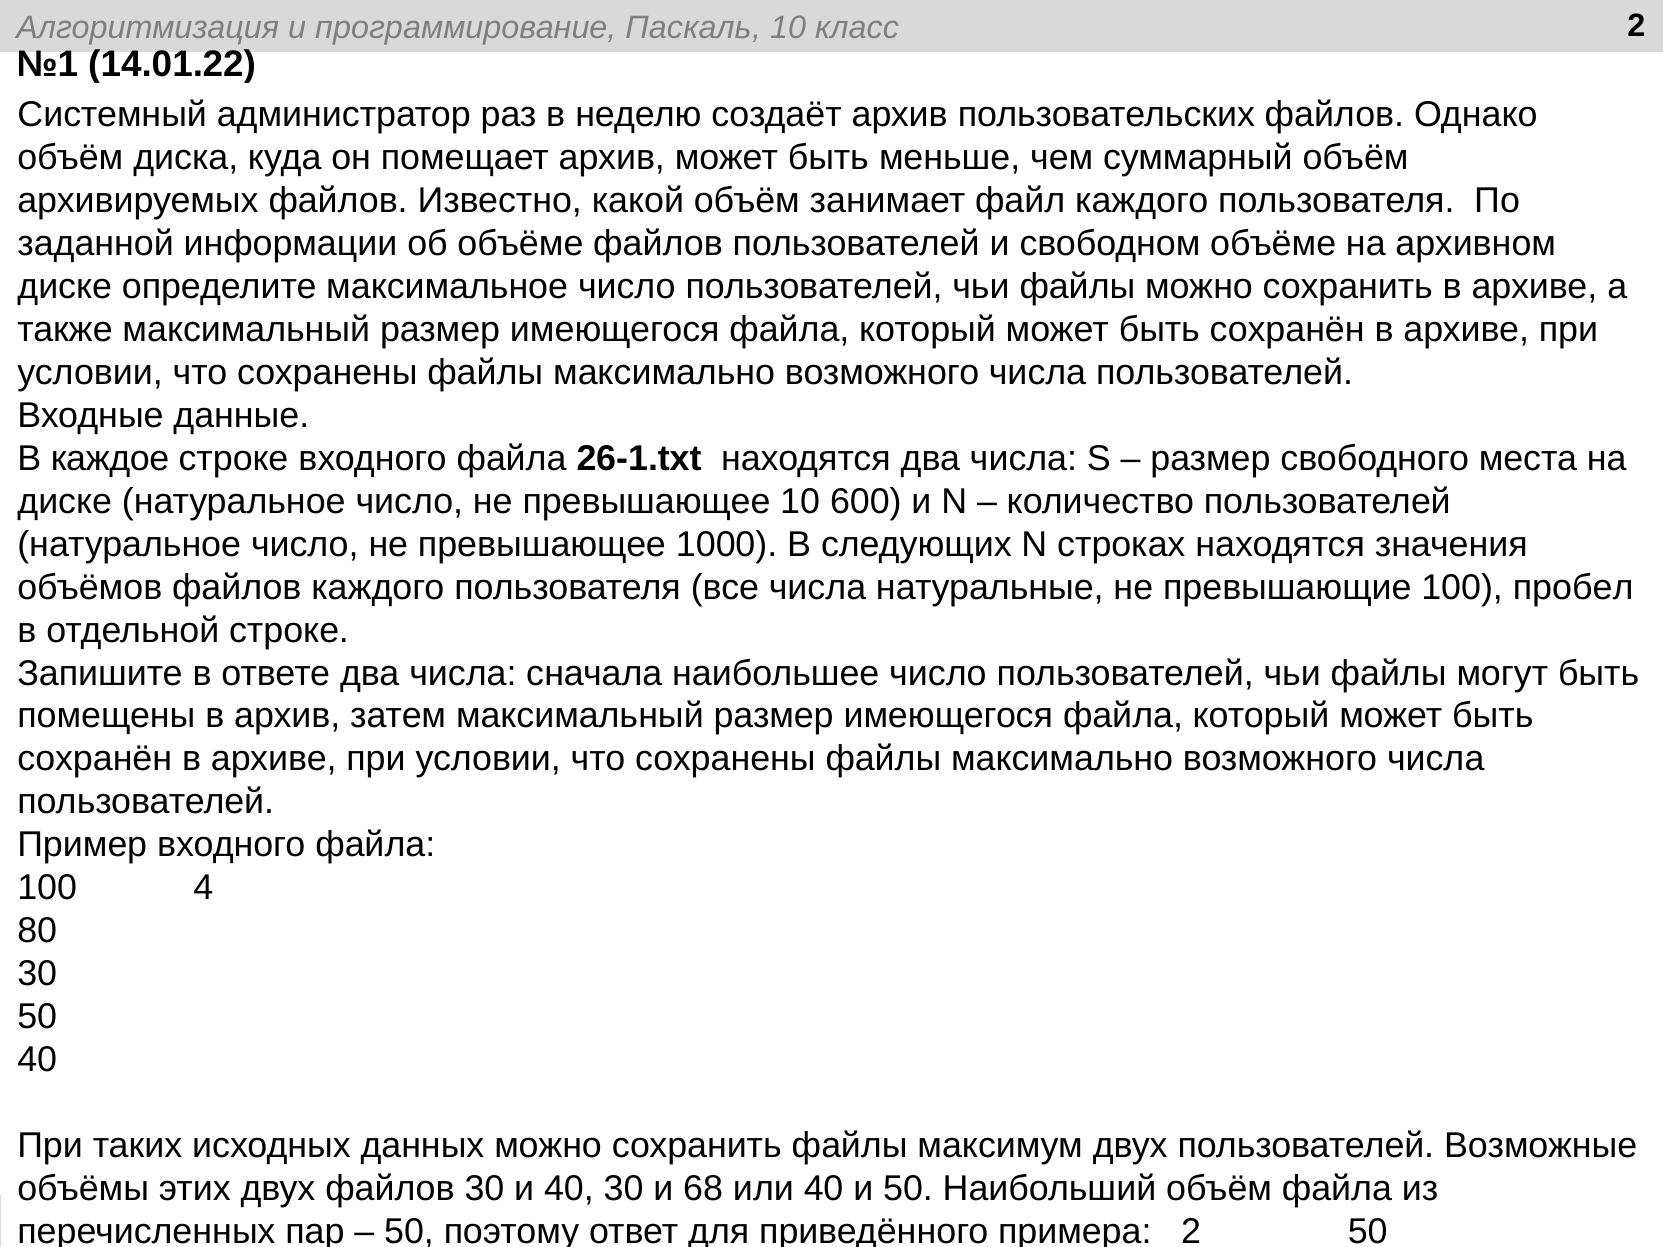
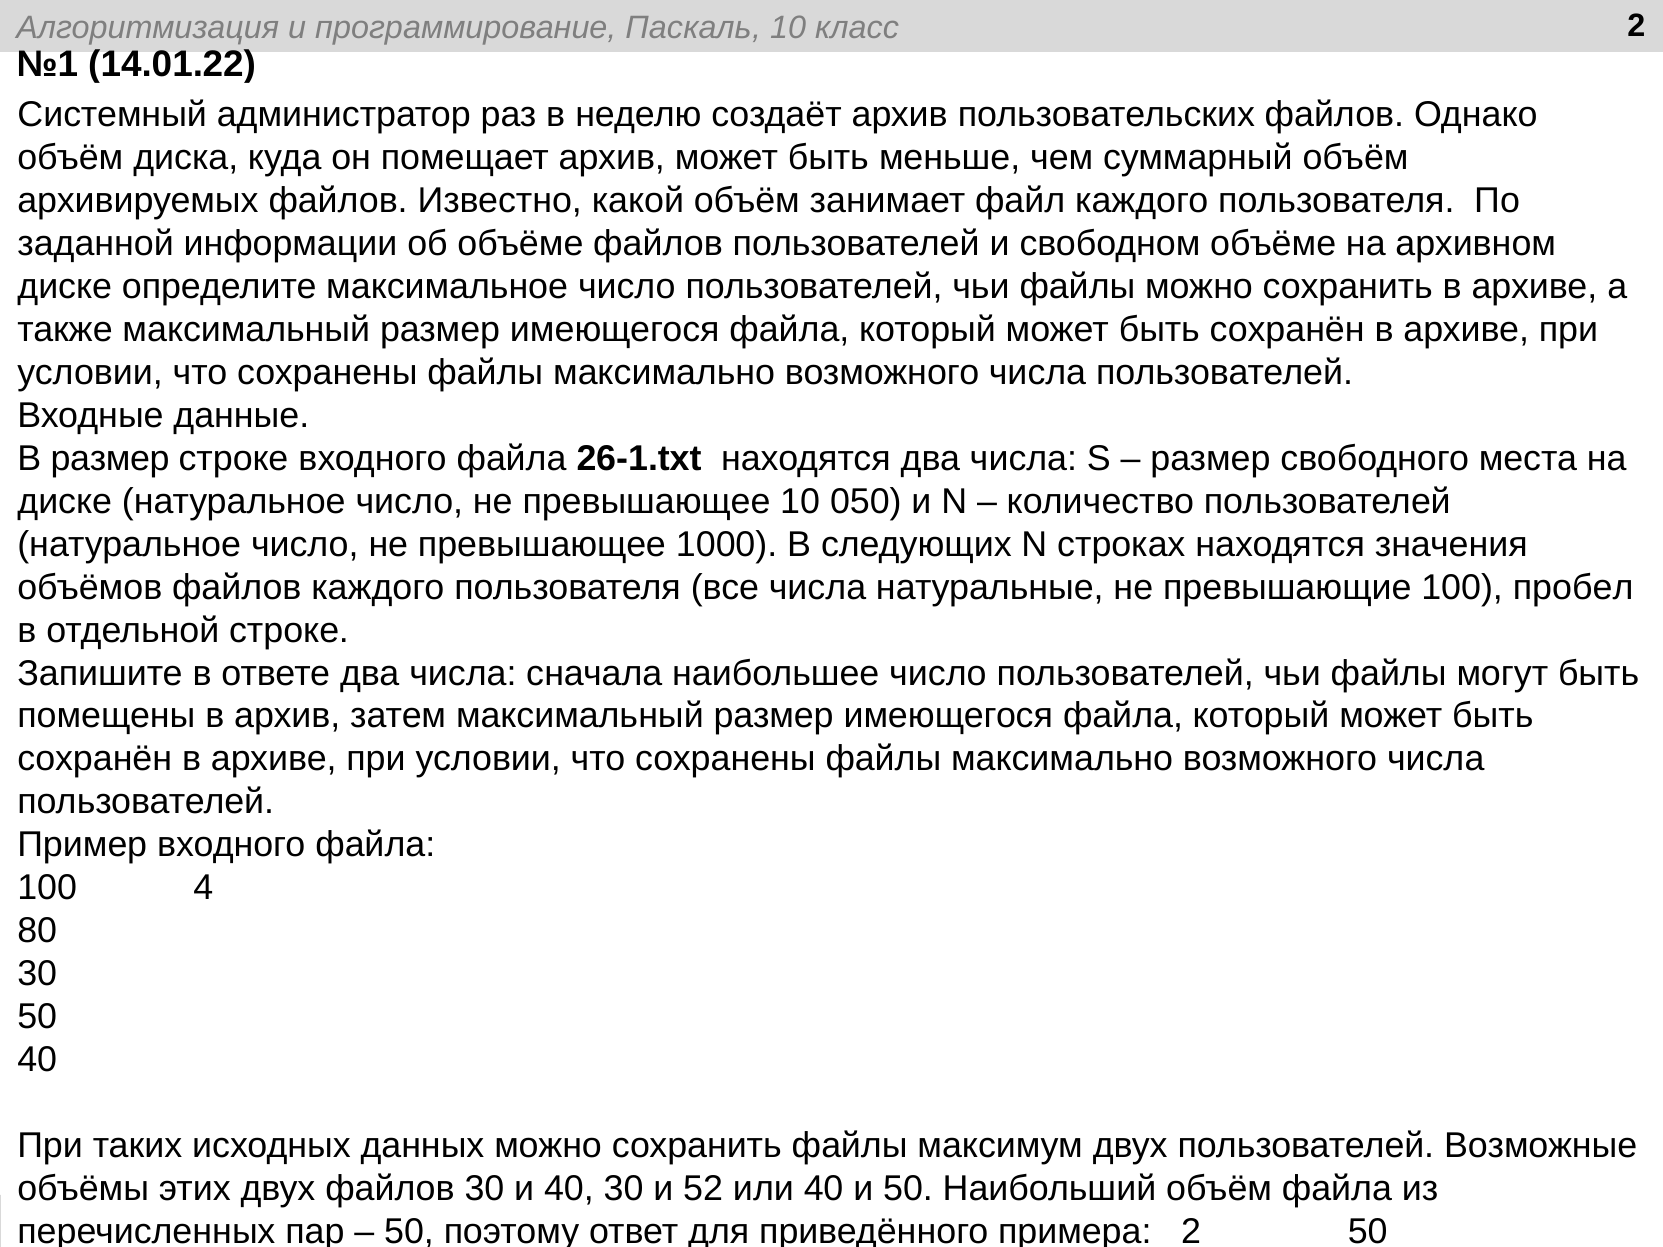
В каждое: каждое -> размер
600: 600 -> 050
68: 68 -> 52
